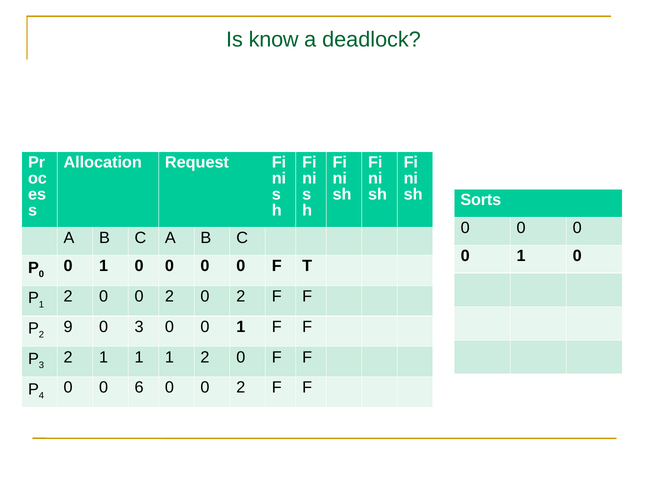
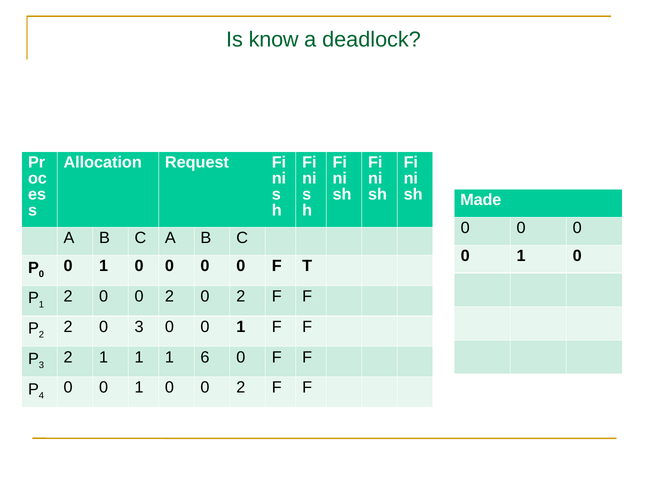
Sorts: Sorts -> Made
2 9: 9 -> 2
1 1 2: 2 -> 6
6 at (139, 387): 6 -> 1
